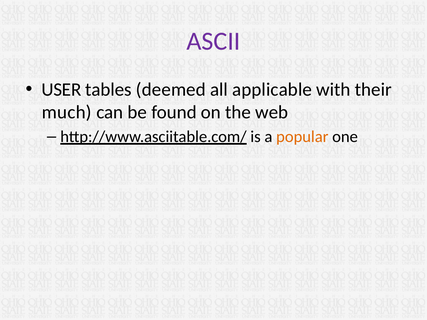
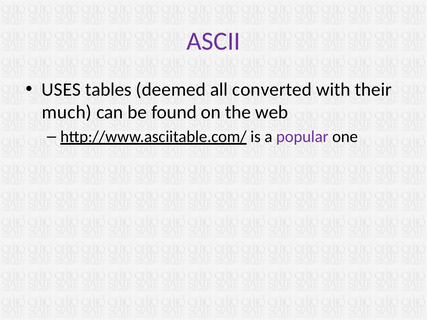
USER: USER -> USES
applicable: applicable -> converted
popular colour: orange -> purple
